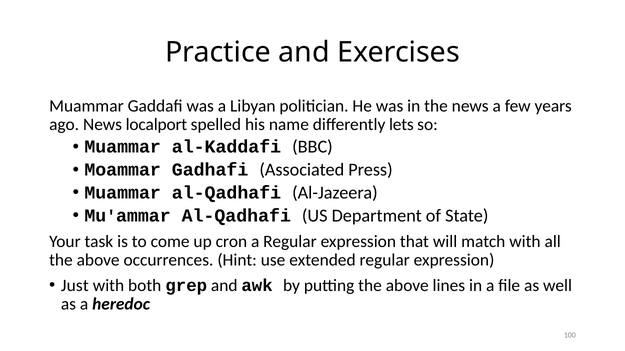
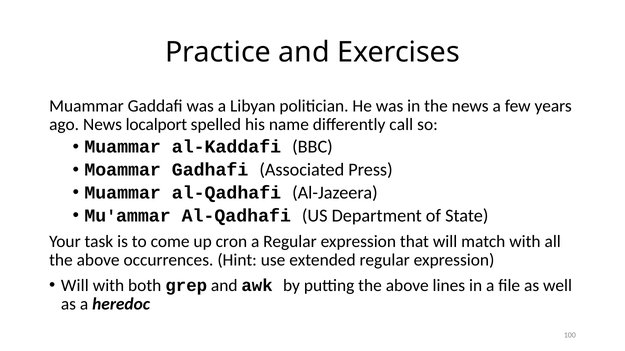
lets: lets -> call
Just at (75, 286): Just -> Will
